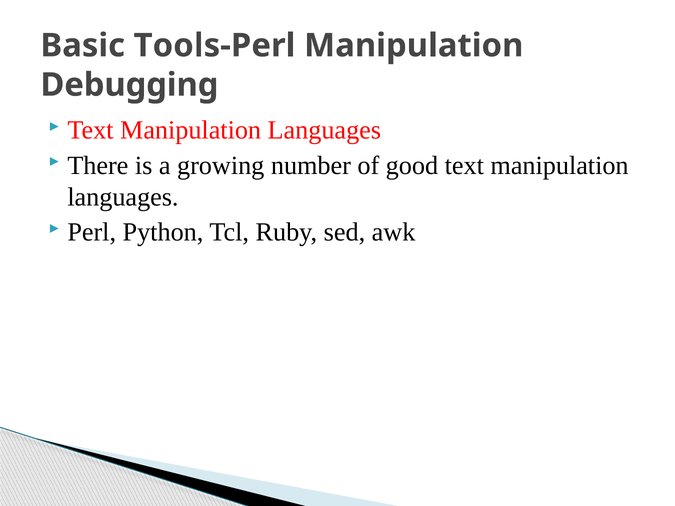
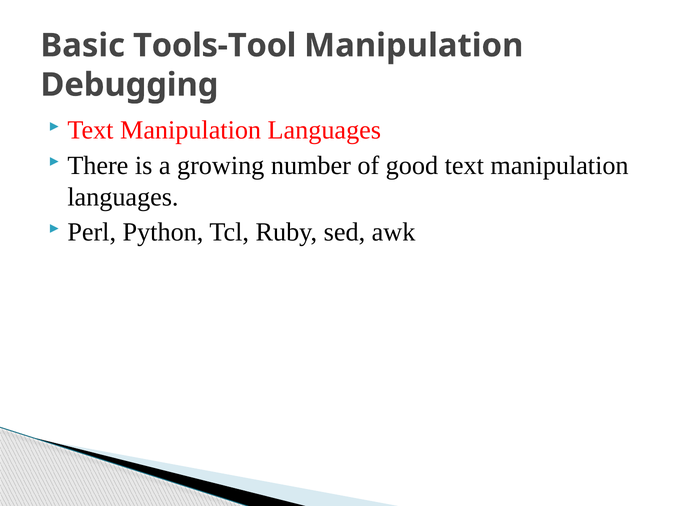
Tools-Perl: Tools-Perl -> Tools-Tool
